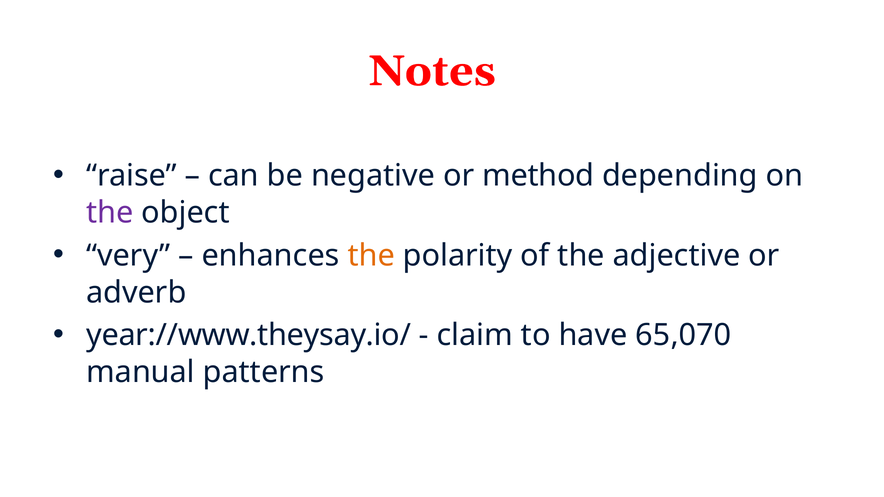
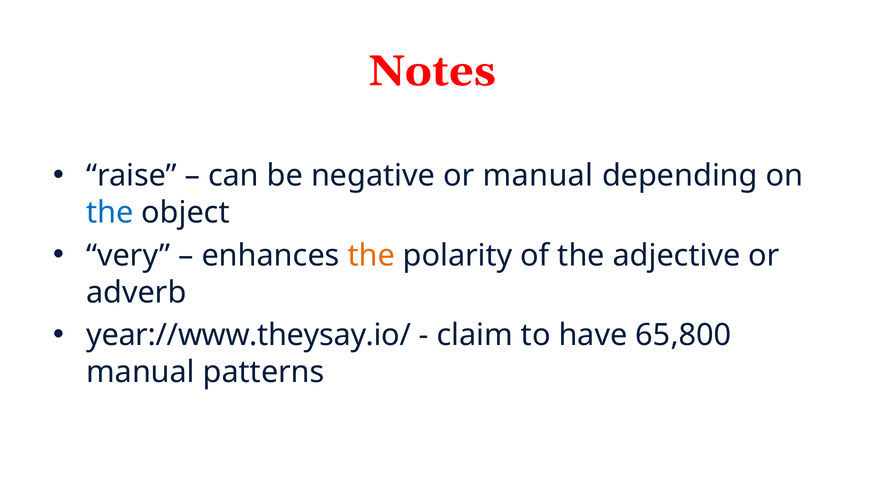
or method: method -> manual
the at (110, 213) colour: purple -> blue
65,070: 65,070 -> 65,800
